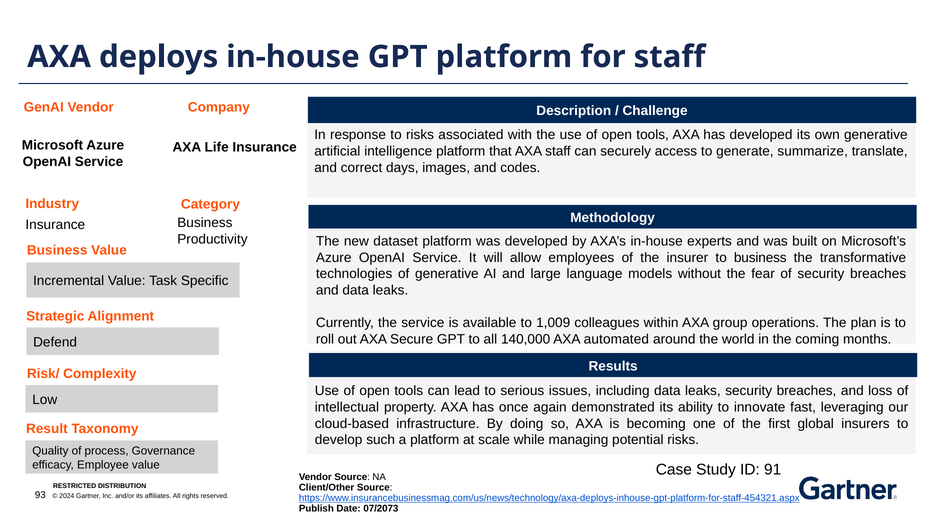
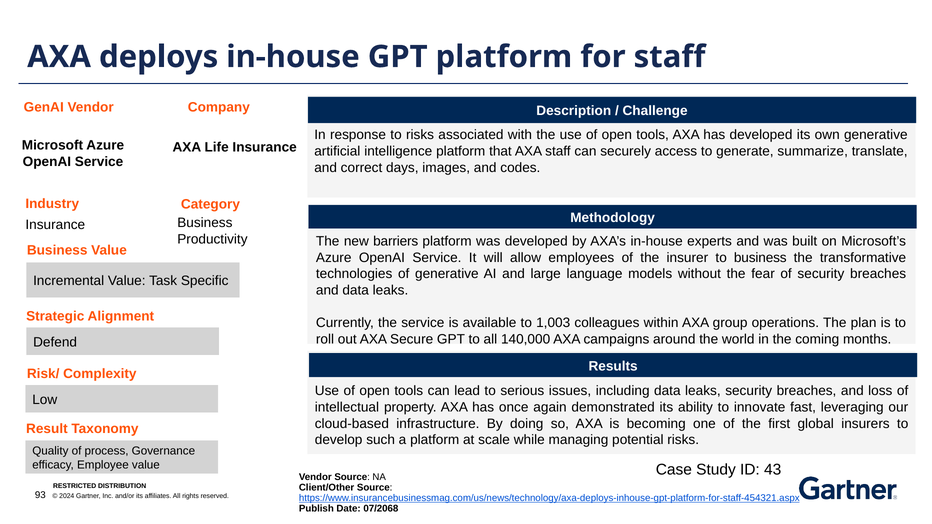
dataset: dataset -> barriers
1,009: 1,009 -> 1,003
automated: automated -> campaigns
91: 91 -> 43
07/2073: 07/2073 -> 07/2068
